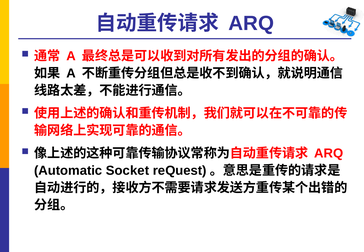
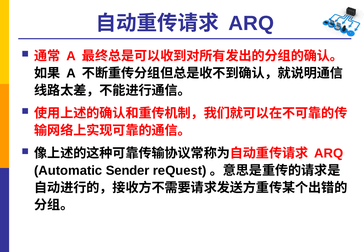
Socket: Socket -> Sender
